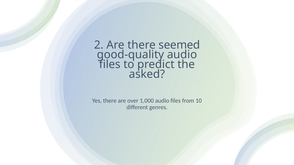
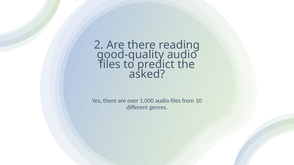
seemed: seemed -> reading
